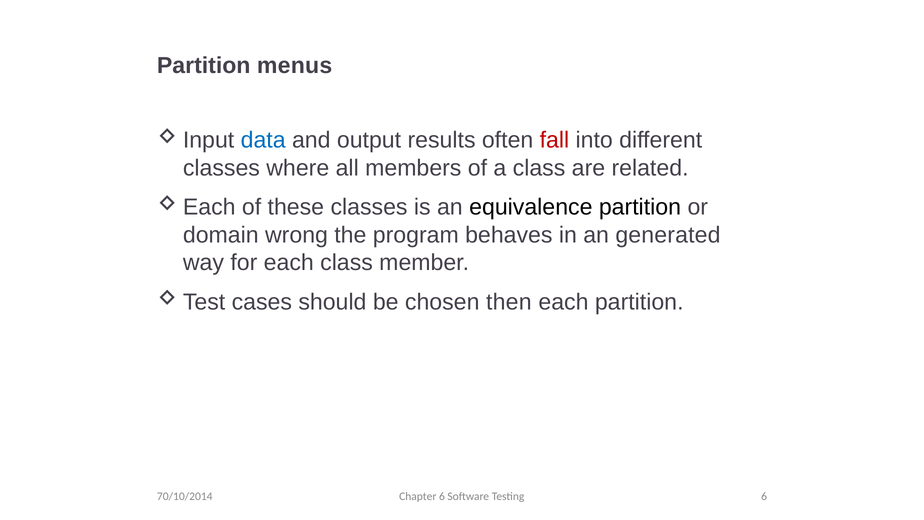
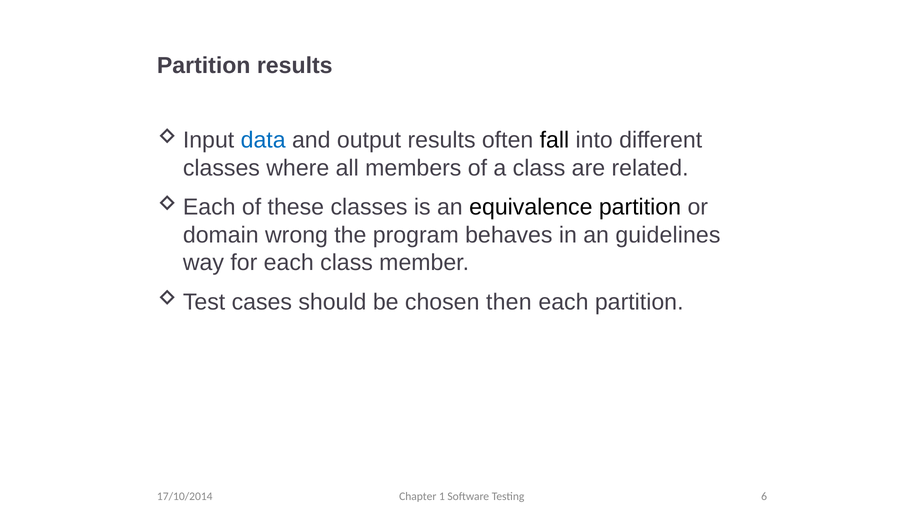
Partition menus: menus -> results
fall colour: red -> black
generated: generated -> guidelines
70/10/2014: 70/10/2014 -> 17/10/2014
Chapter 6: 6 -> 1
